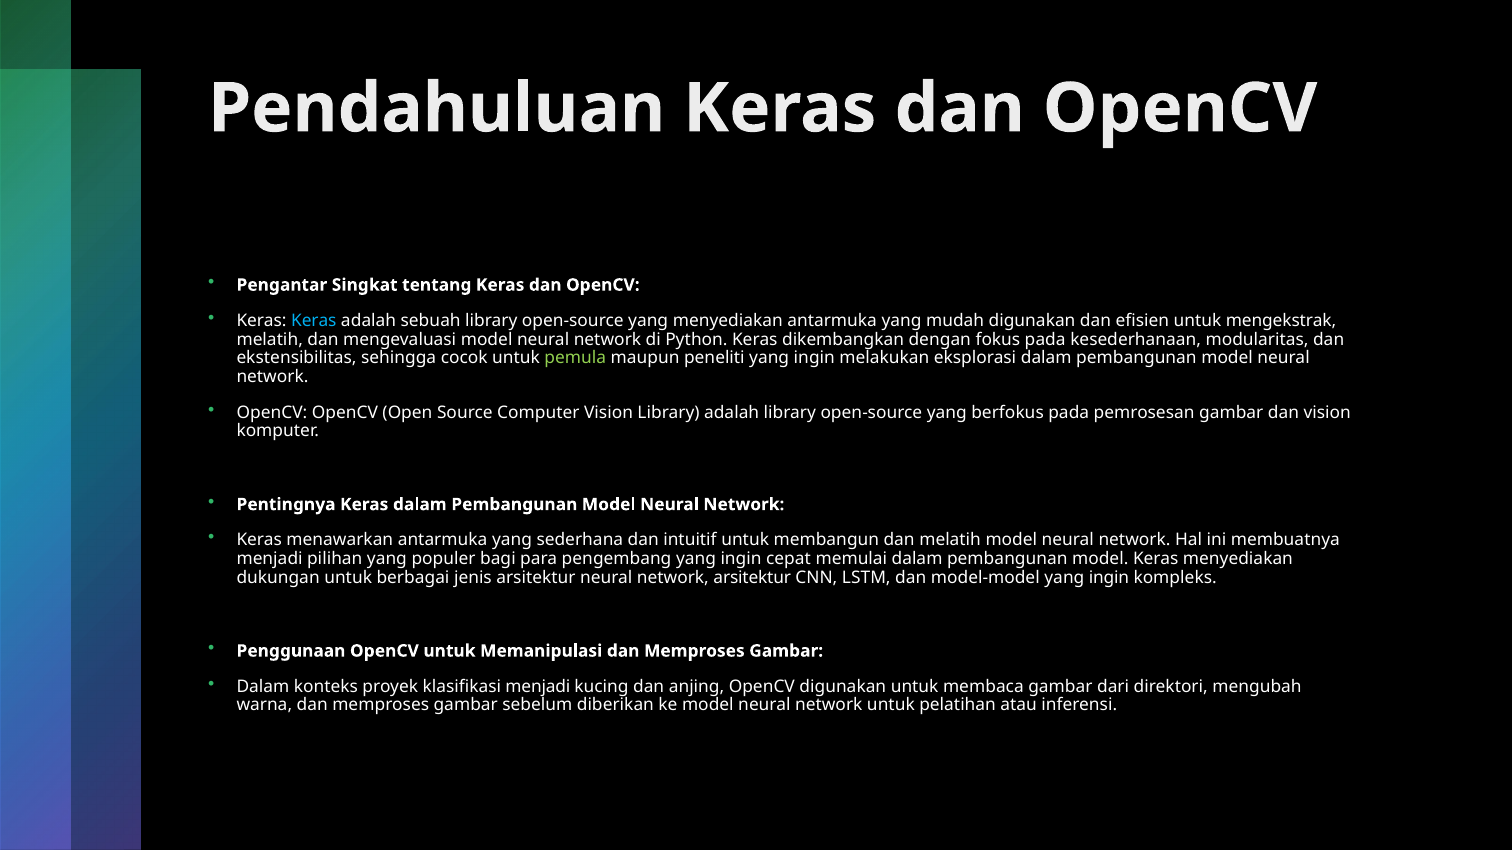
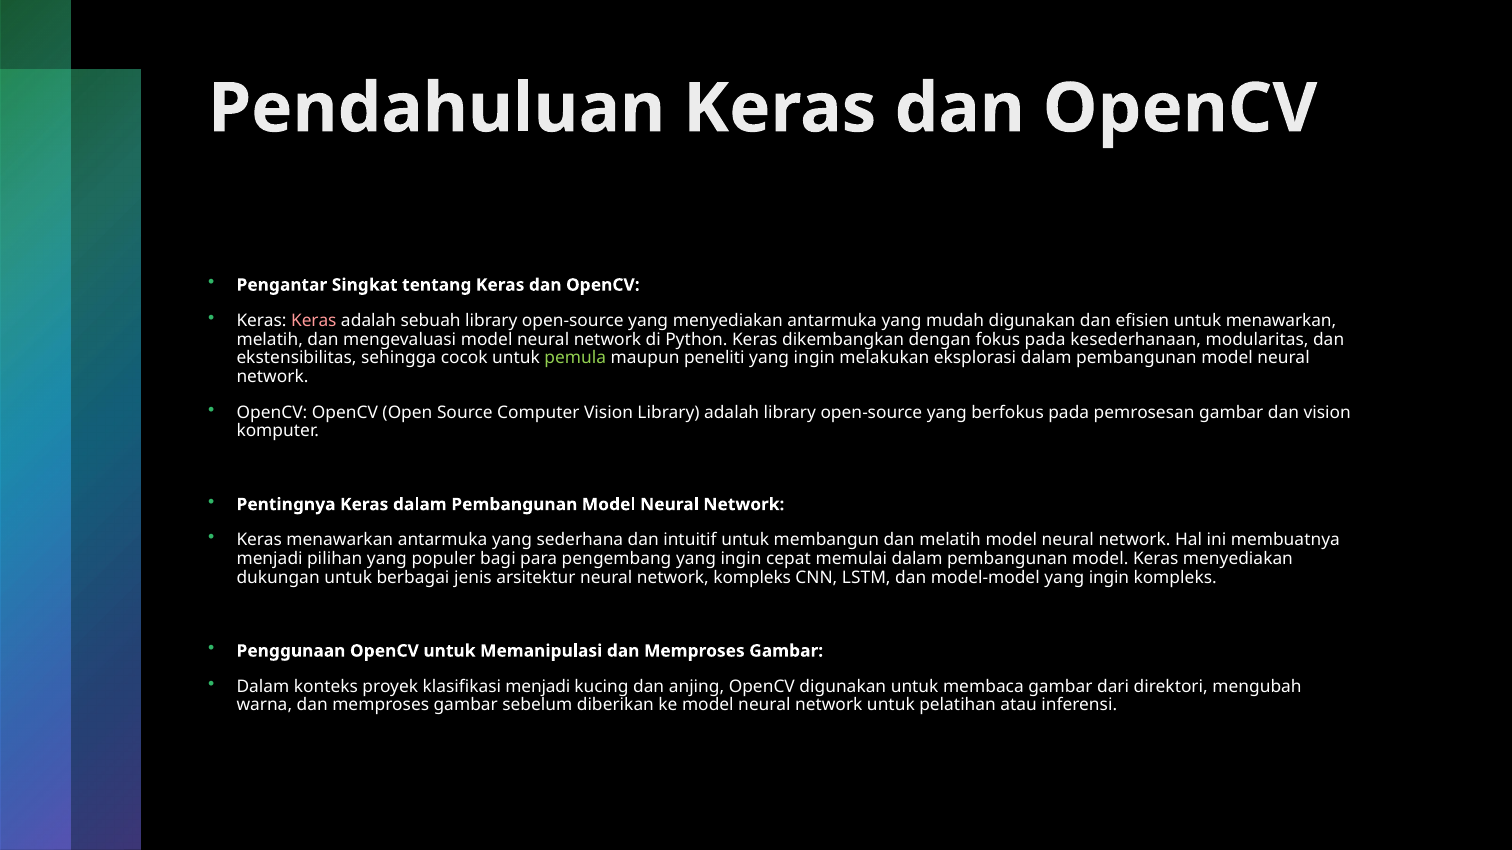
Keras at (314, 321) colour: light blue -> pink
untuk mengekstrak: mengekstrak -> menawarkan
network arsitektur: arsitektur -> kompleks
